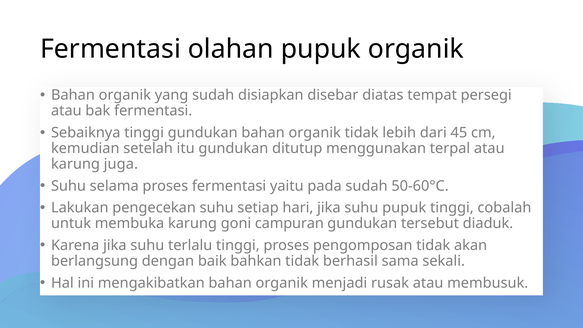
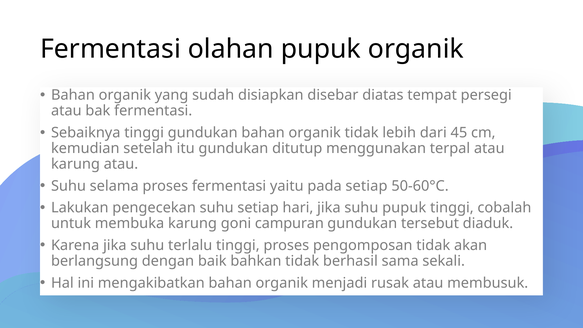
karung juga: juga -> atau
pada sudah: sudah -> setiap
